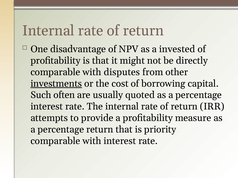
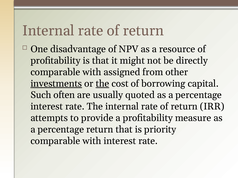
invested: invested -> resource
disputes: disputes -> assigned
the at (102, 84) underline: none -> present
